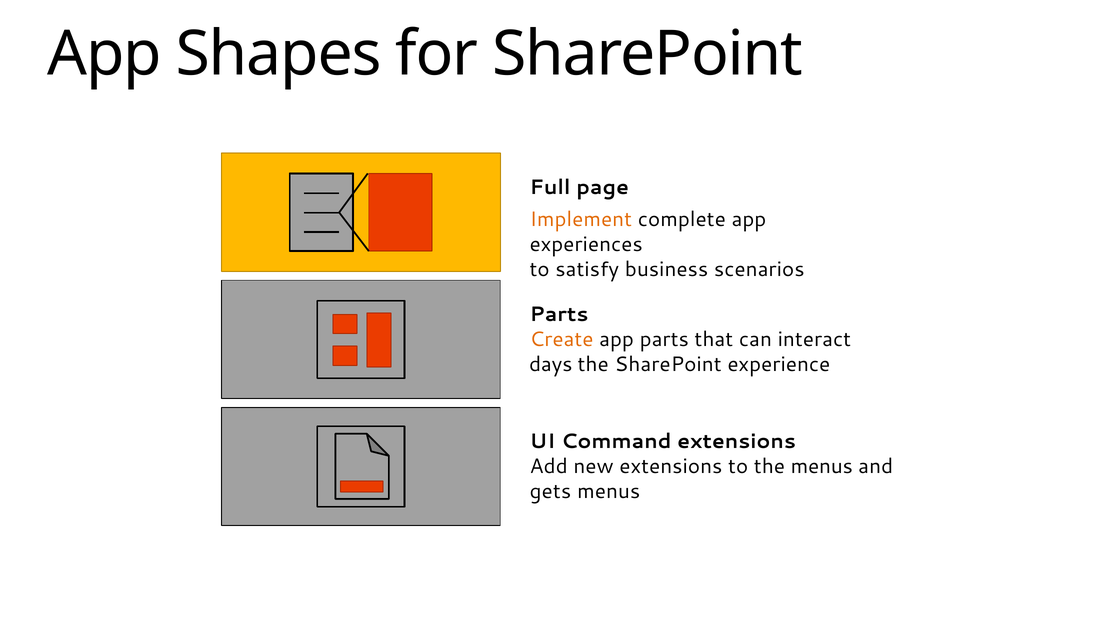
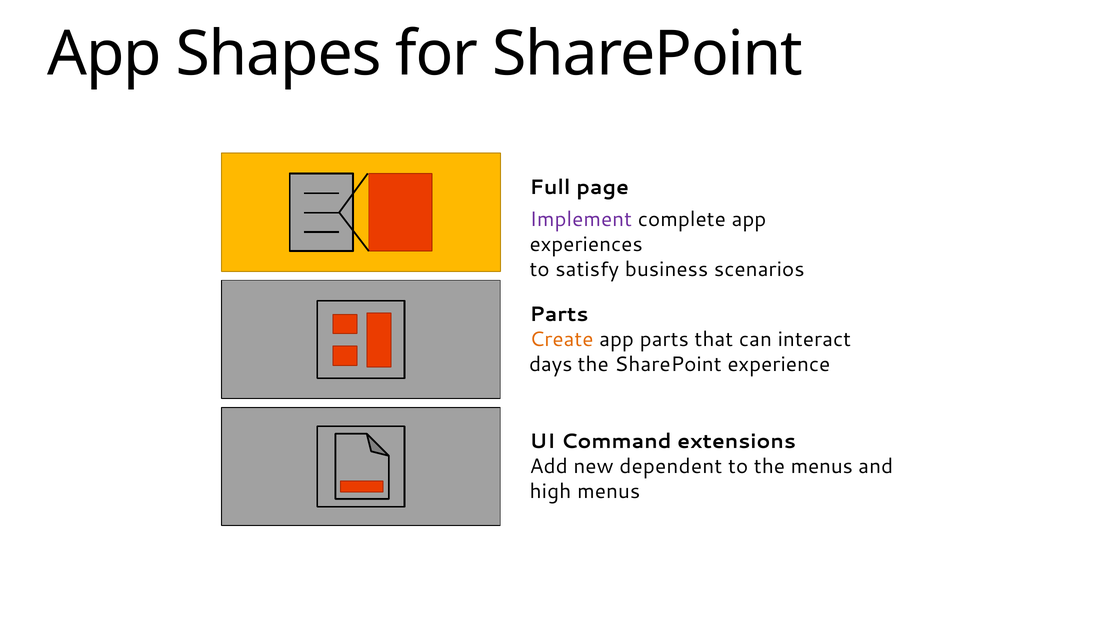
Implement colour: orange -> purple
new extensions: extensions -> dependent
gets: gets -> high
